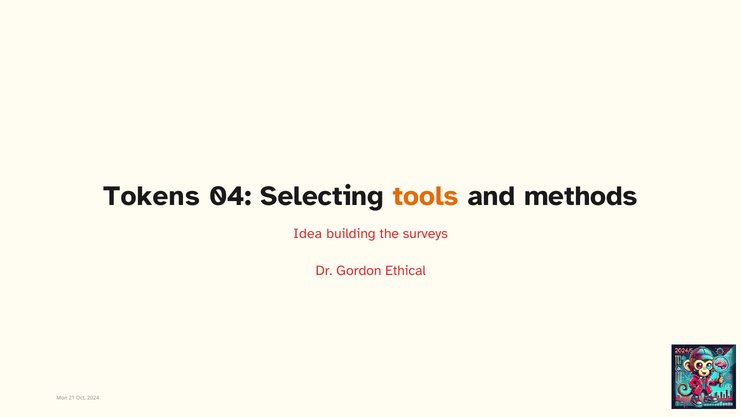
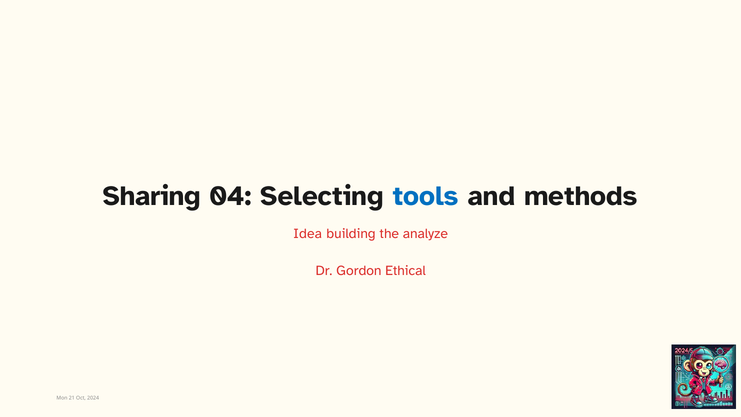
Tokens: Tokens -> Sharing
tools colour: orange -> blue
surveys: surveys -> analyze
